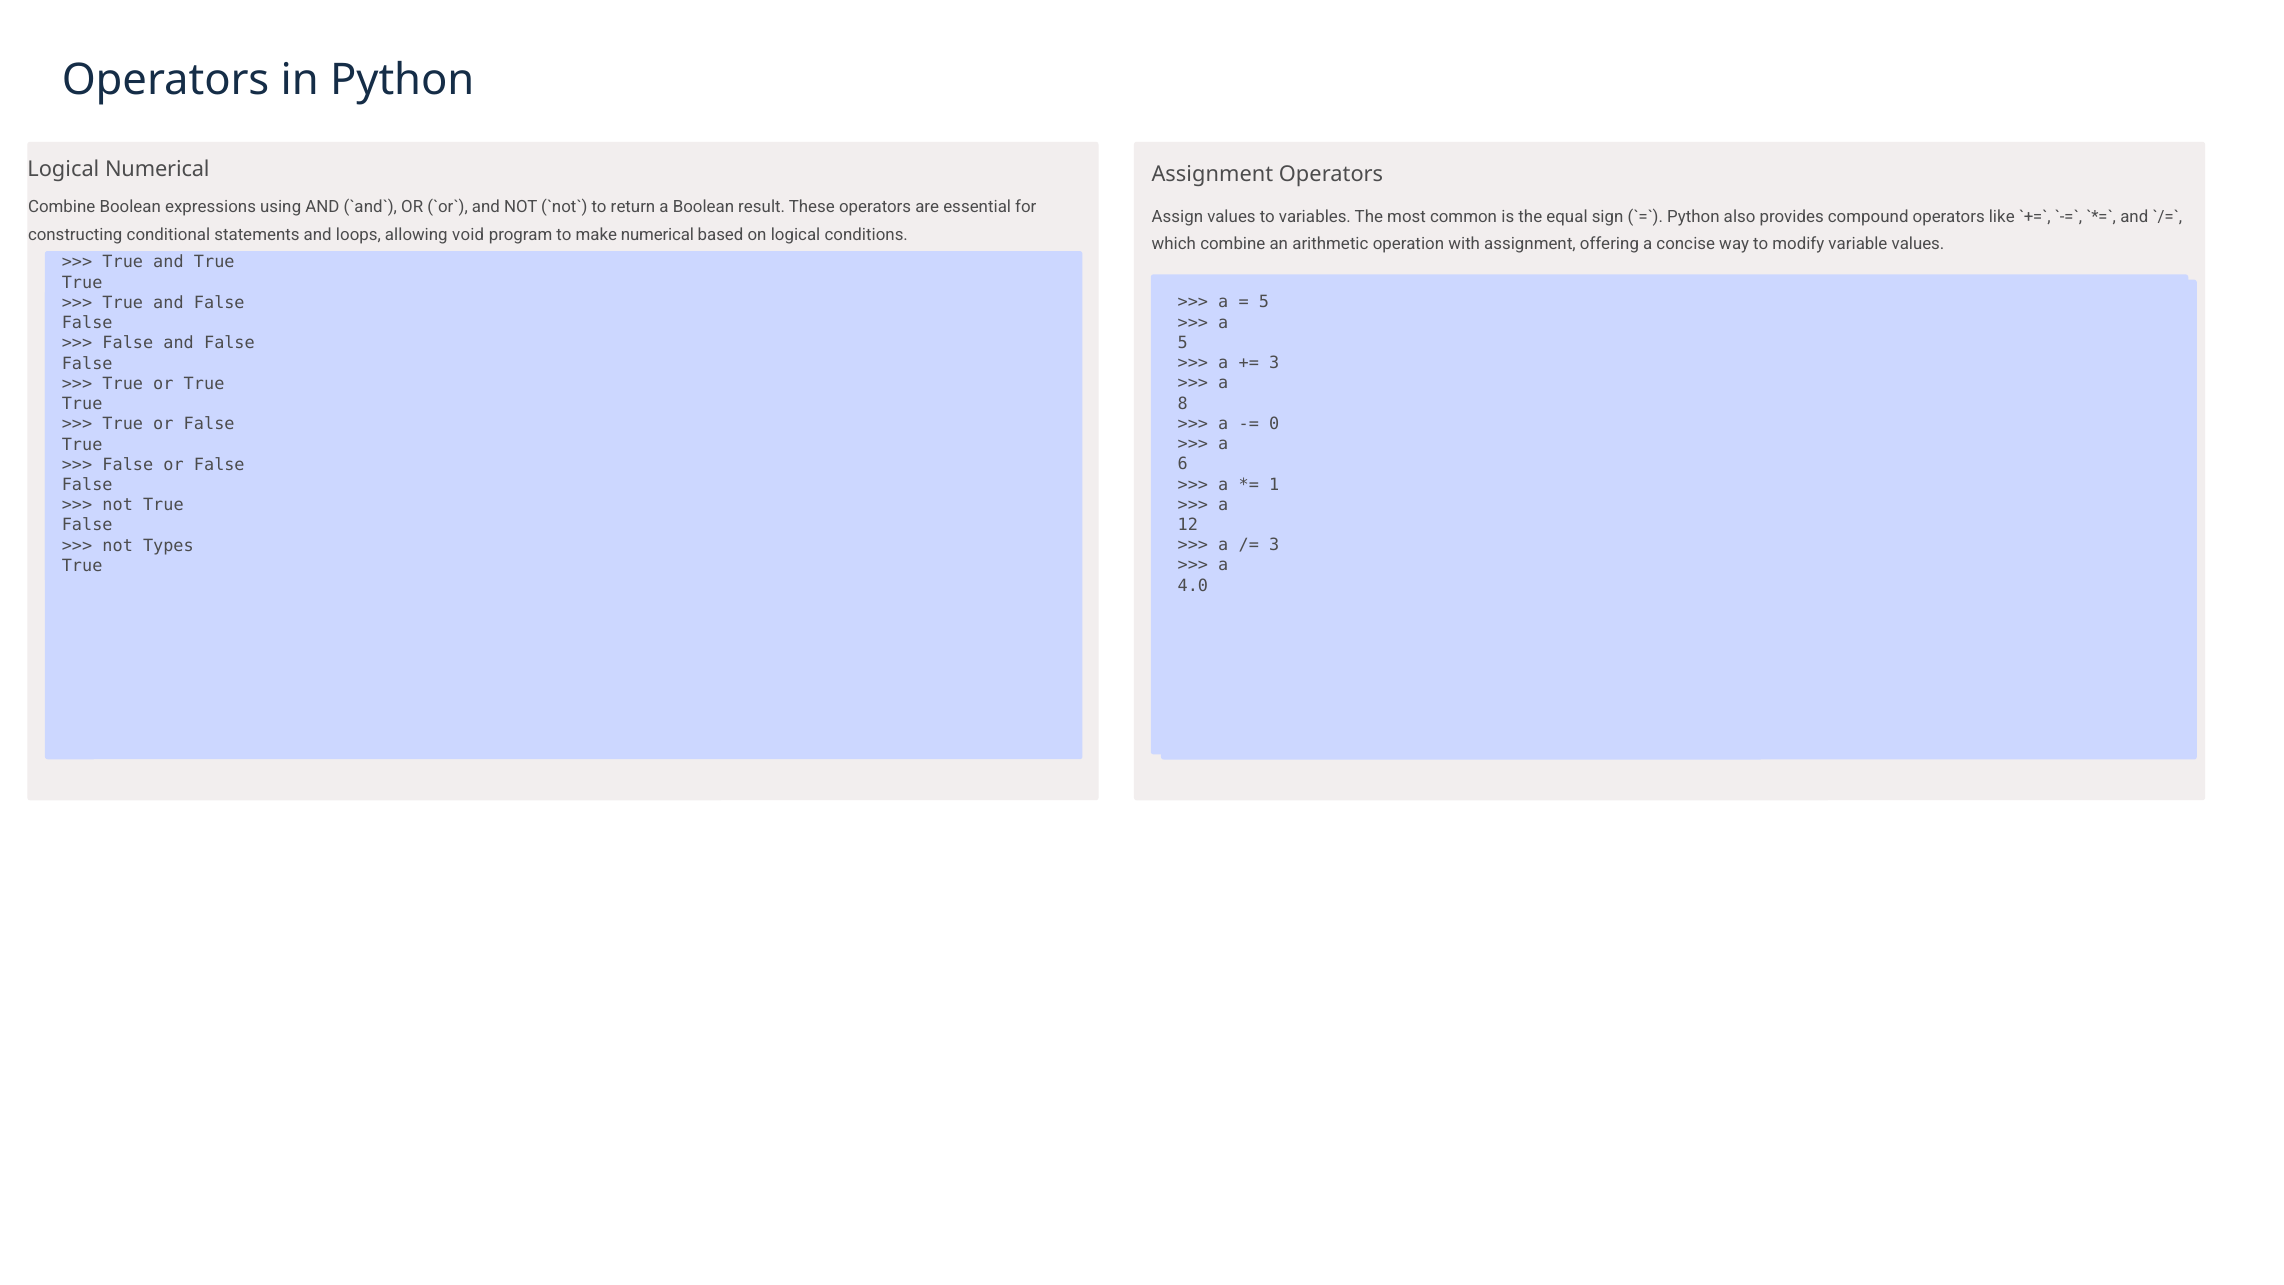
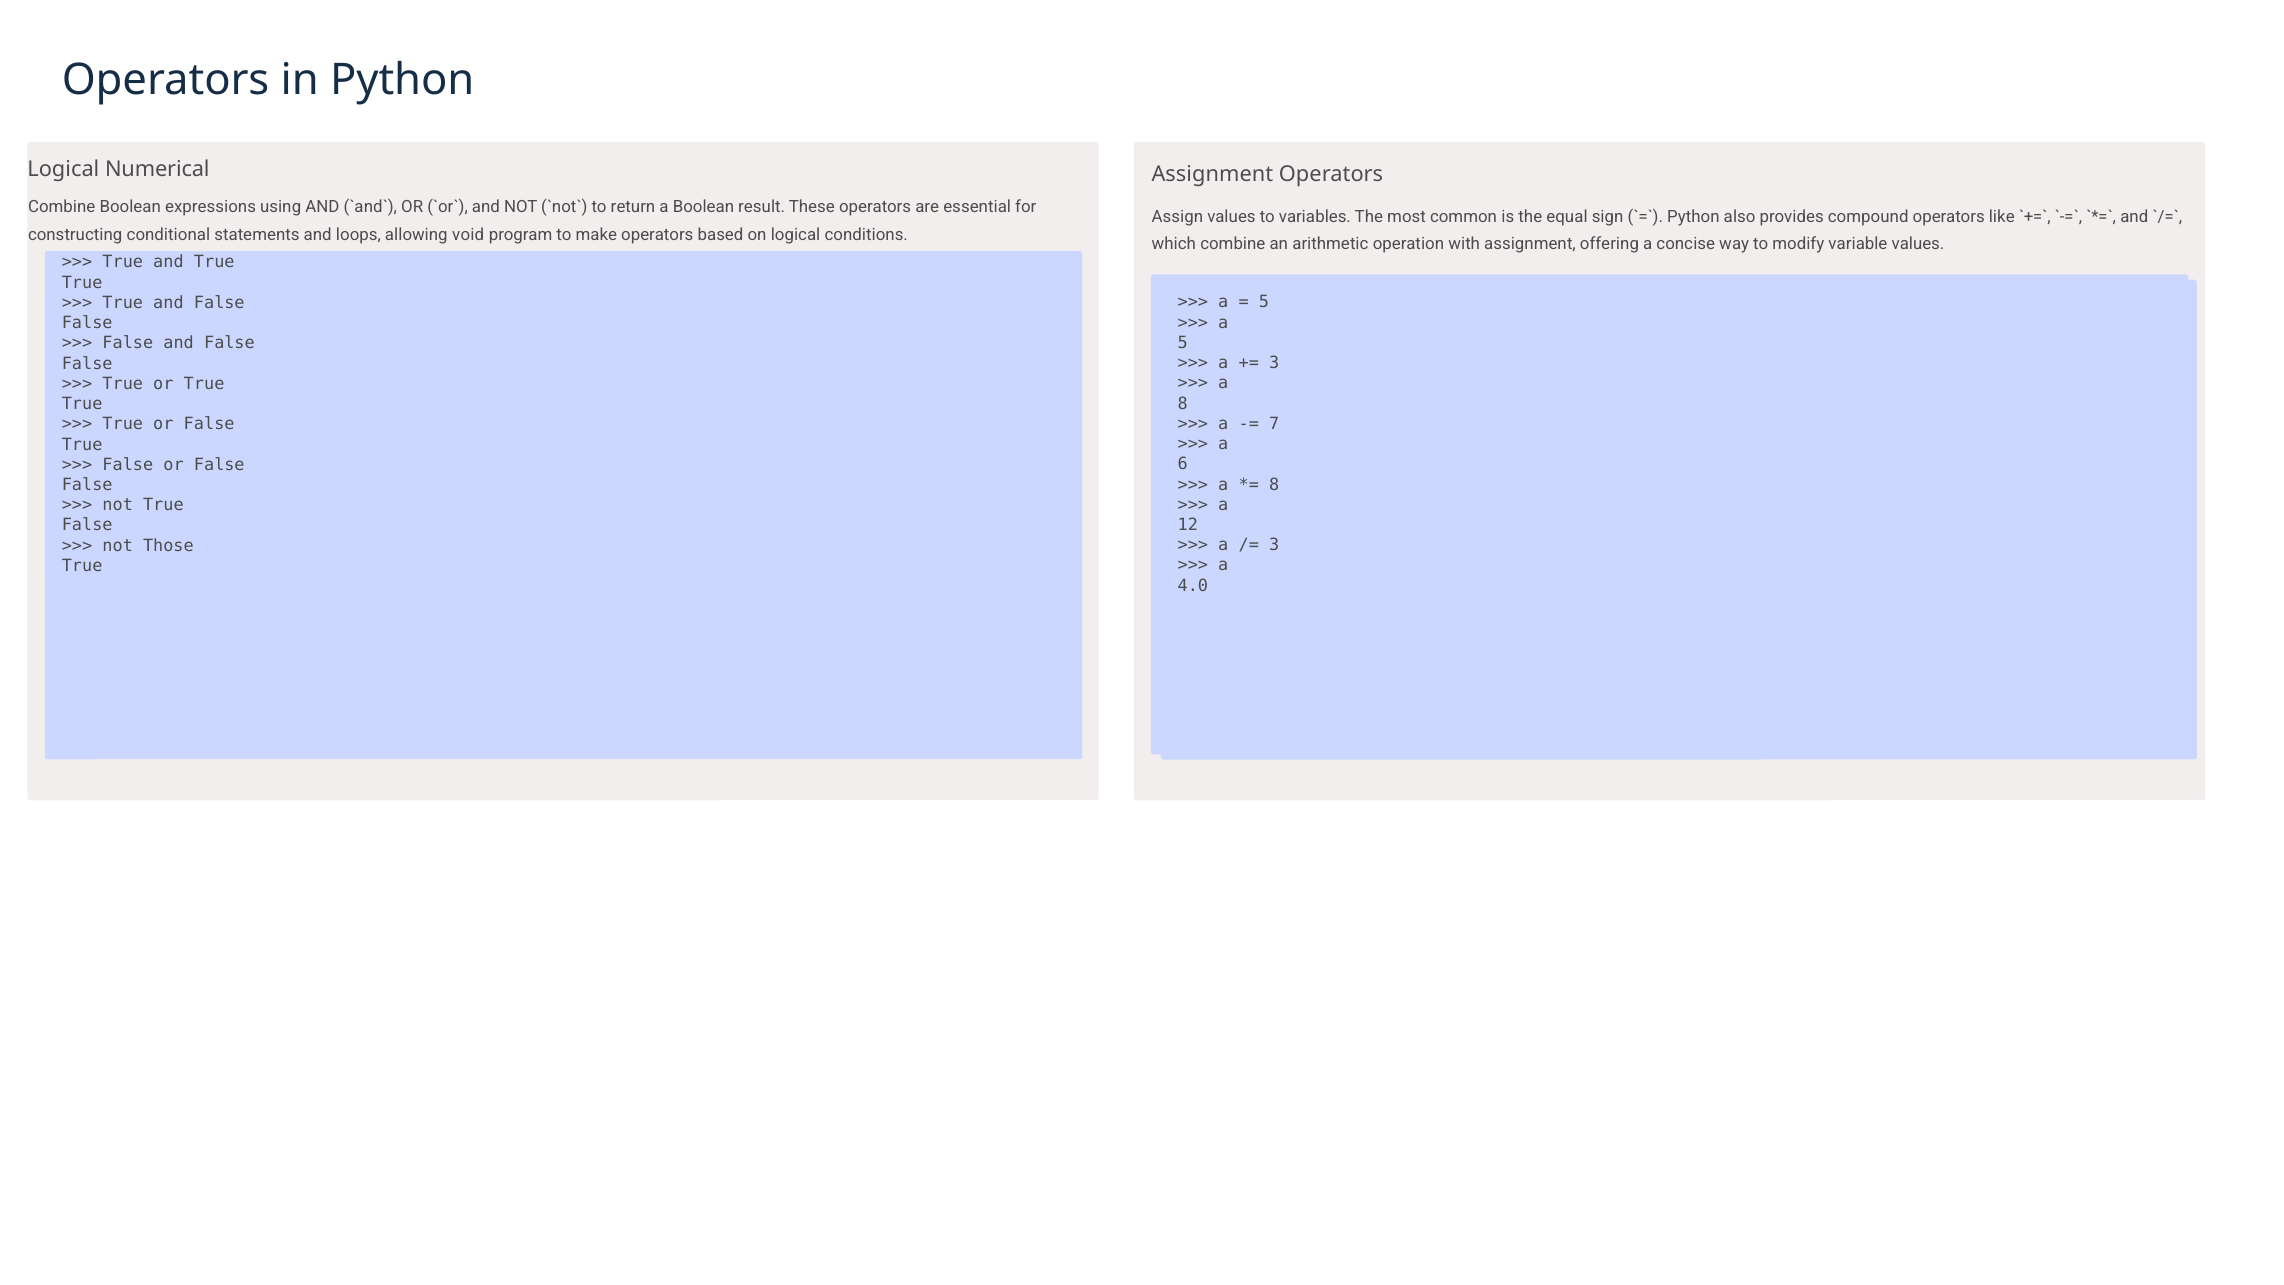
make numerical: numerical -> operators
0: 0 -> 7
1 at (1274, 484): 1 -> 8
Types: Types -> Those
